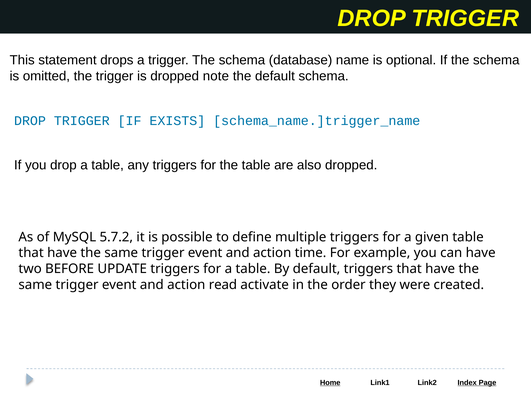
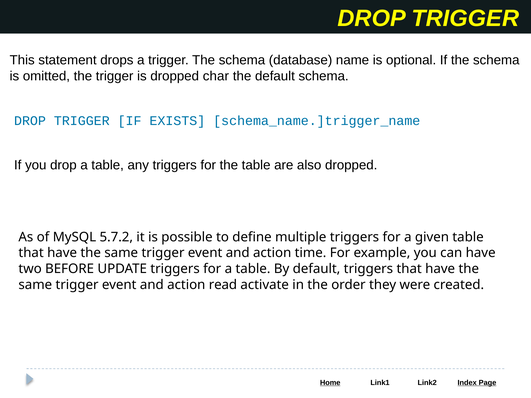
note: note -> char
